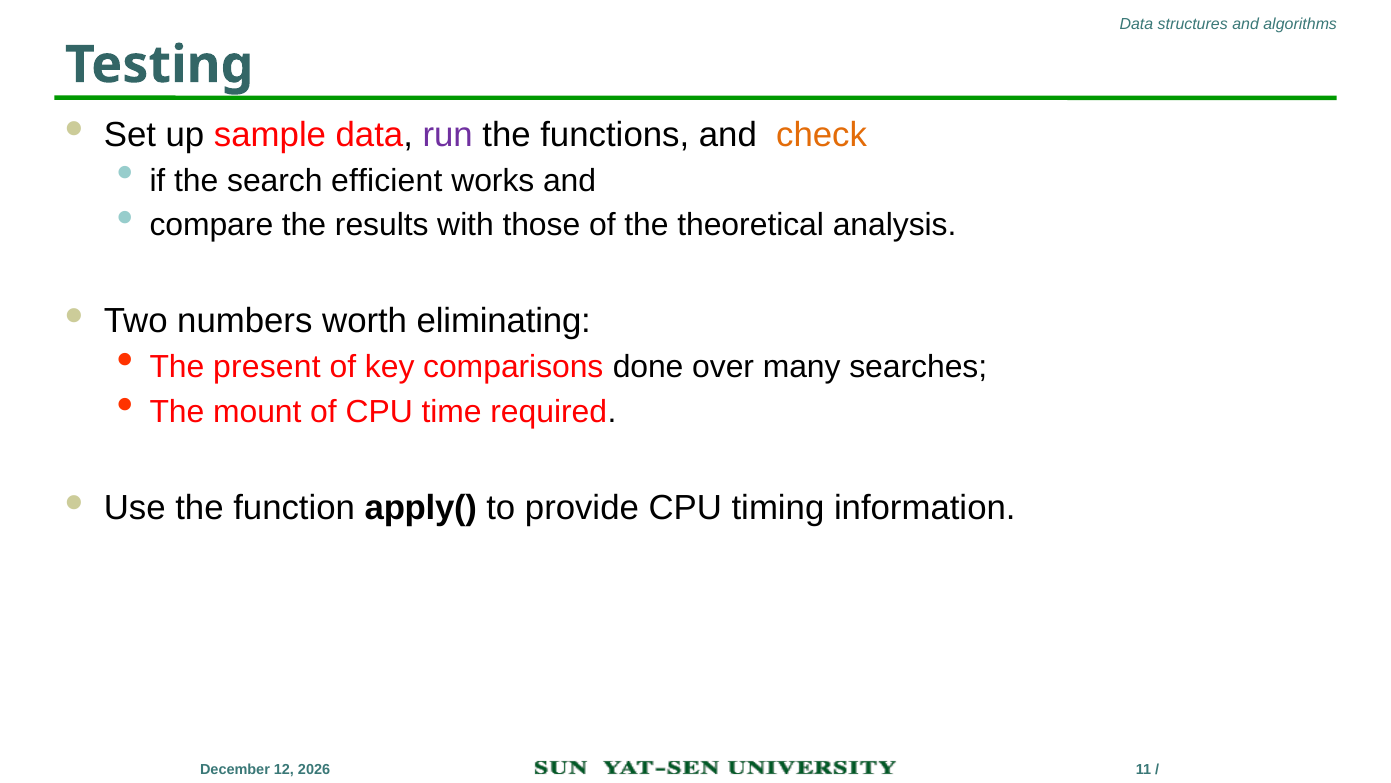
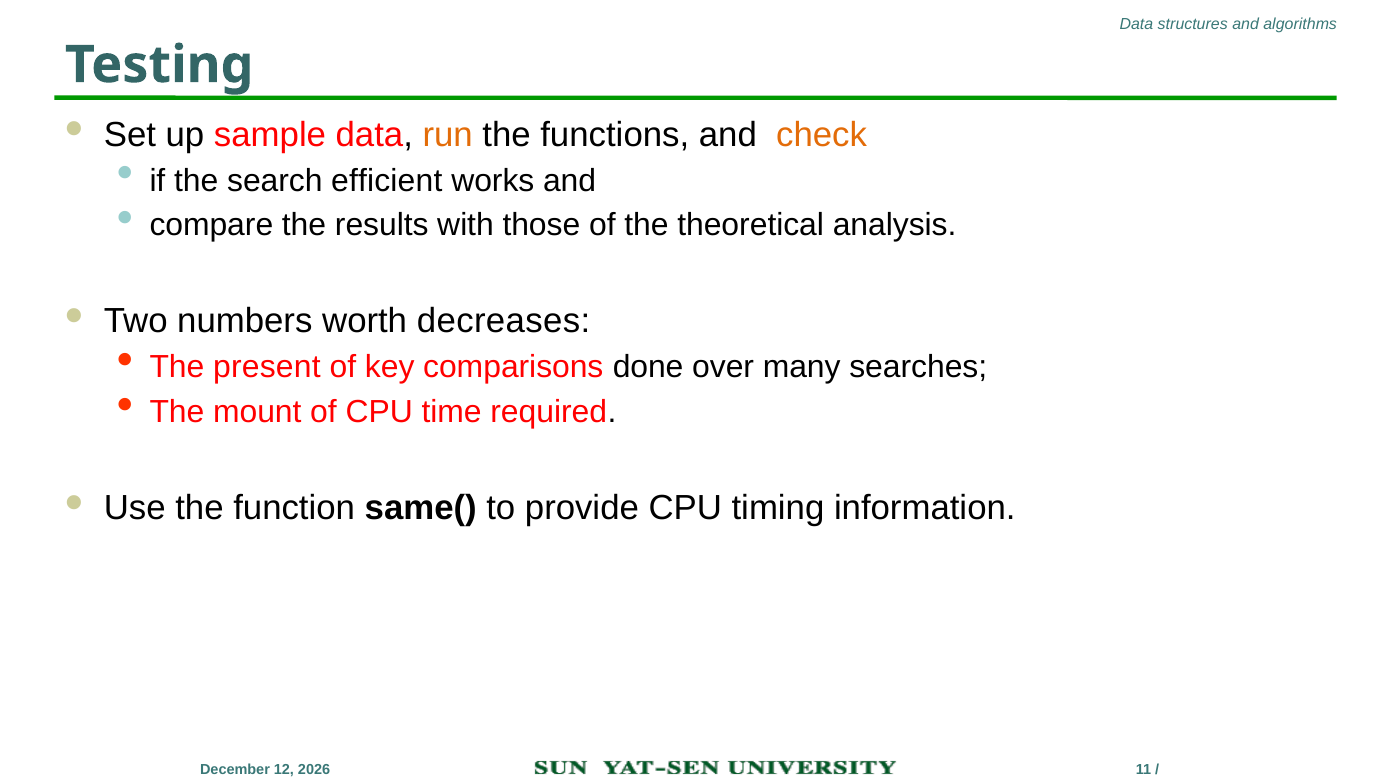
run colour: purple -> orange
eliminating: eliminating -> decreases
apply(: apply( -> same(
